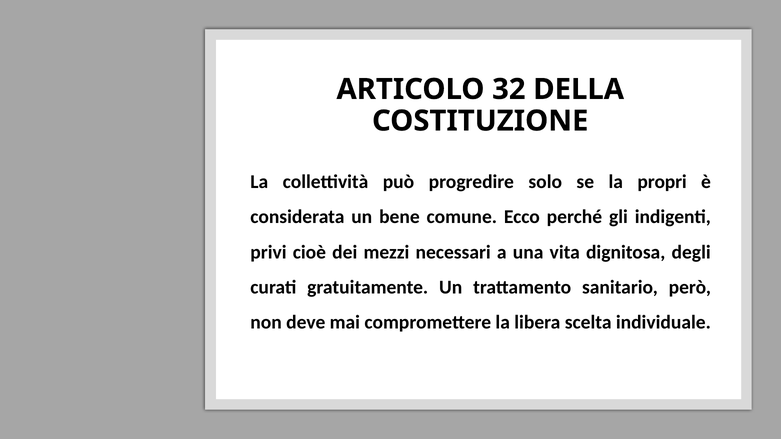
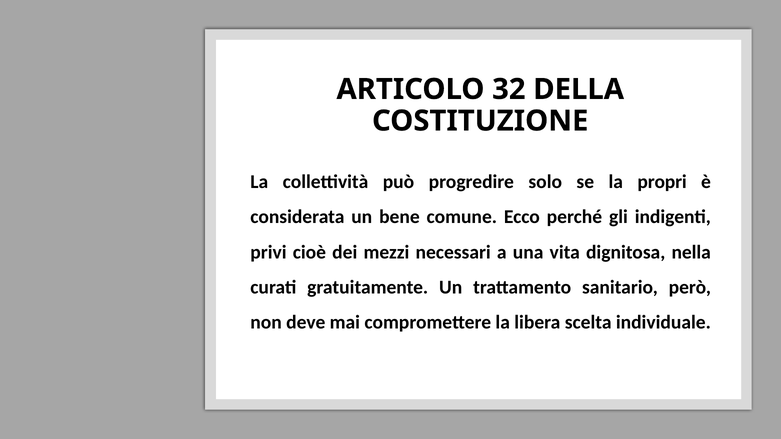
degli: degli -> nella
